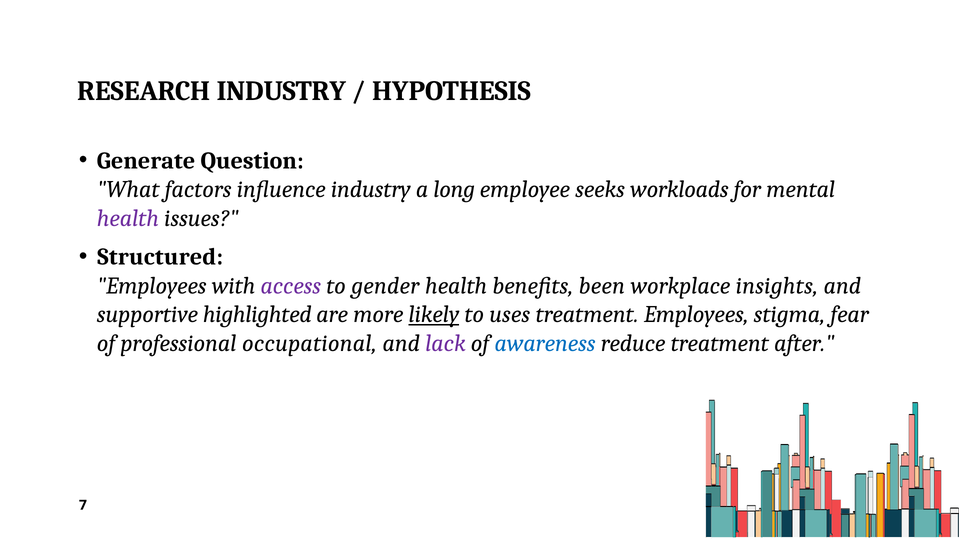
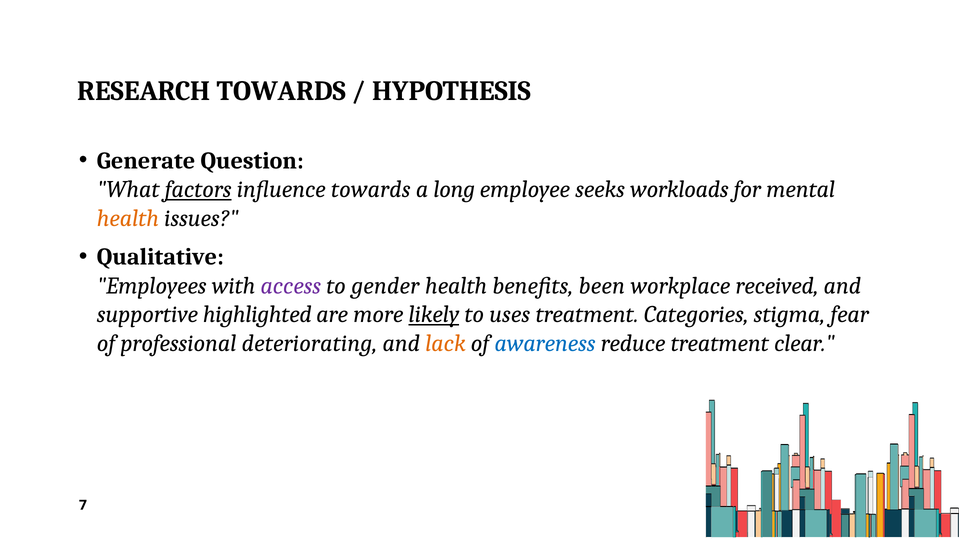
RESEARCH INDUSTRY: INDUSTRY -> TOWARDS
factors underline: none -> present
influence industry: industry -> towards
health at (128, 218) colour: purple -> orange
Structured: Structured -> Qualitative
insights: insights -> received
treatment Employees: Employees -> Categories
occupational: occupational -> deteriorating
lack colour: purple -> orange
after: after -> clear
